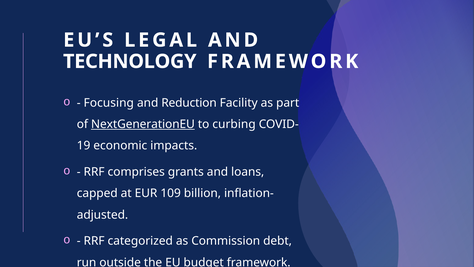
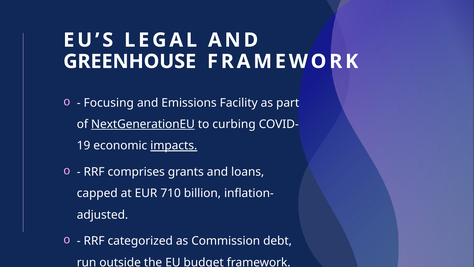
TECHNOLOGY: TECHNOLOGY -> GREENHOUSE
Reduction: Reduction -> Emissions
impacts underline: none -> present
109: 109 -> 710
